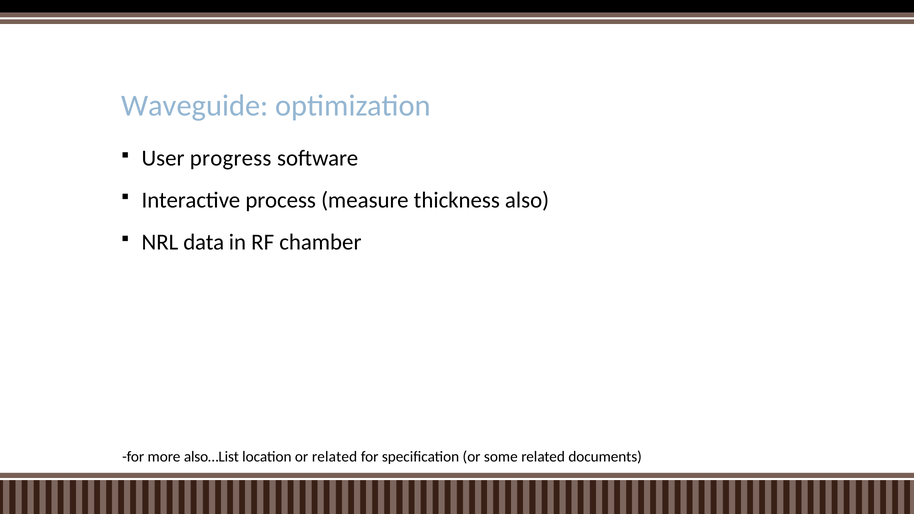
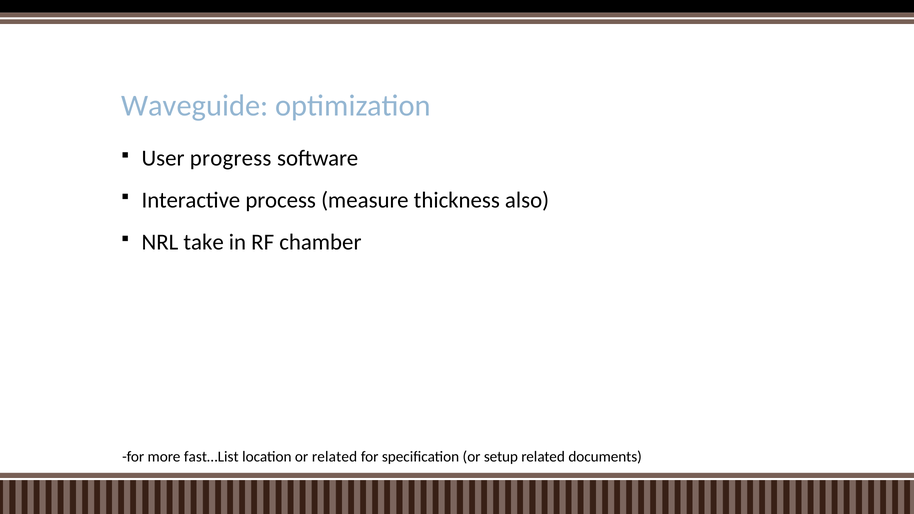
data: data -> take
also…List: also…List -> fast…List
some: some -> setup
